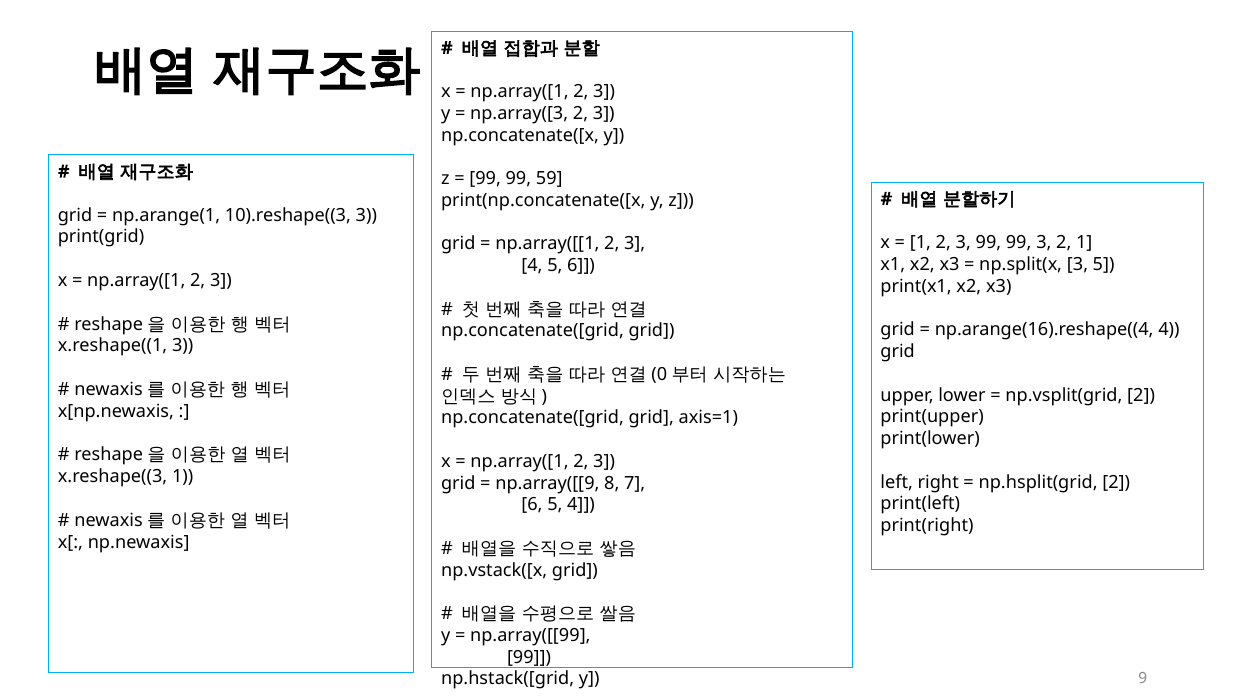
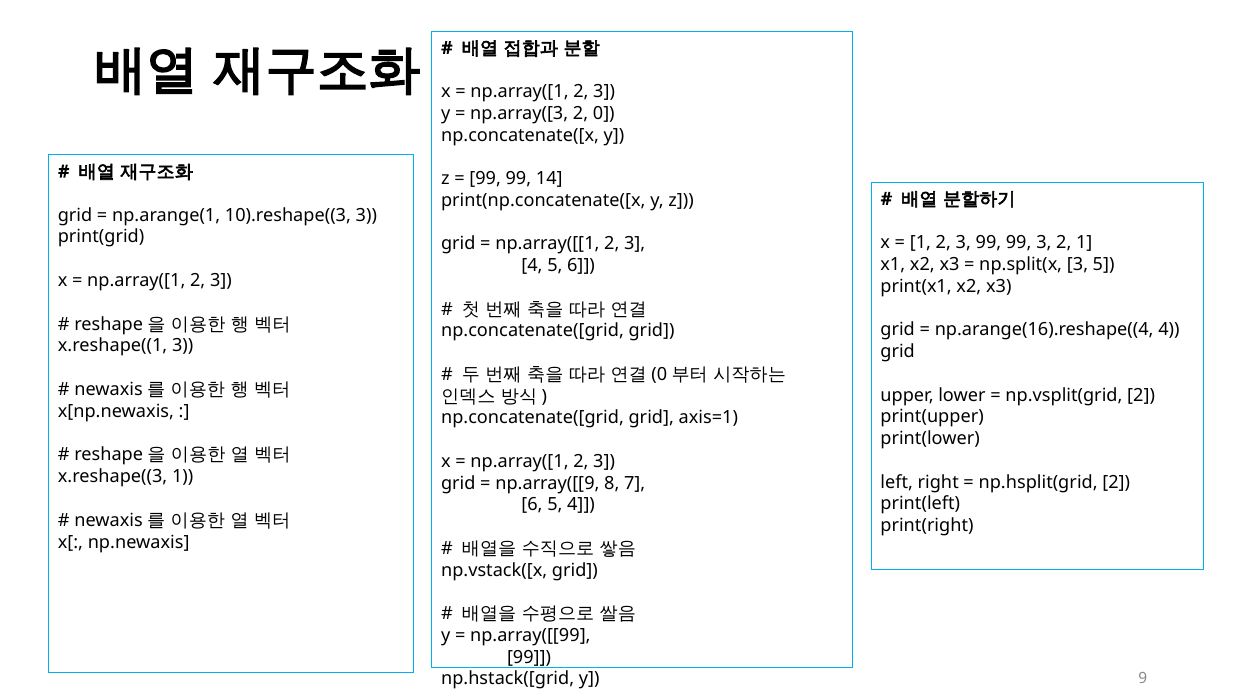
np.array([3 2 3: 3 -> 0
59: 59 -> 14
